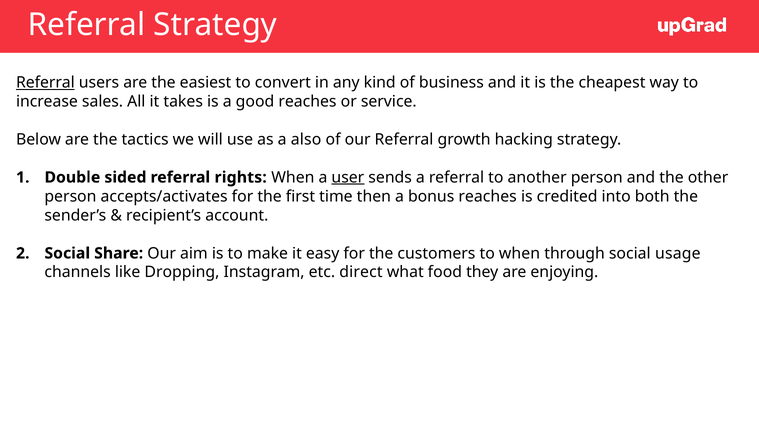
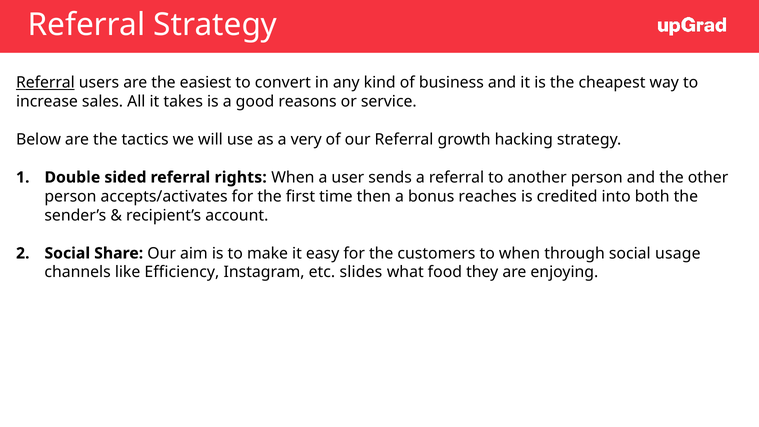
good reaches: reaches -> reasons
also: also -> very
user underline: present -> none
Dropping: Dropping -> Efficiency
direct: direct -> slides
